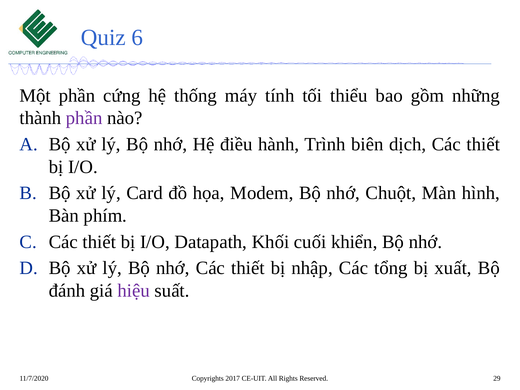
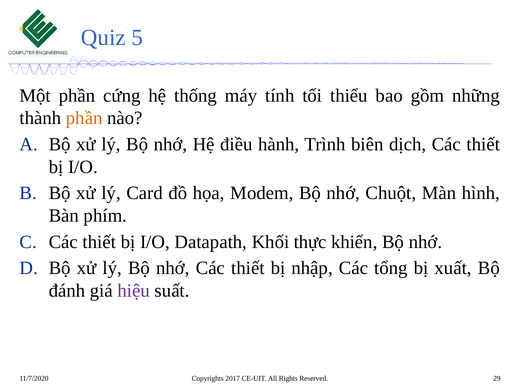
6: 6 -> 5
phần at (84, 118) colour: purple -> orange
cuối: cuối -> thực
